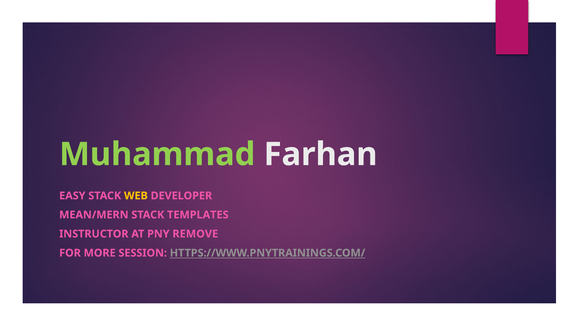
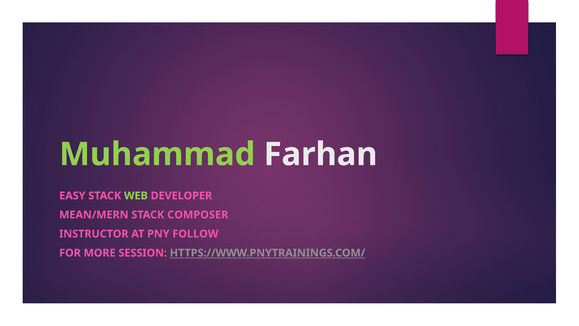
WEB colour: yellow -> light green
TEMPLATES: TEMPLATES -> COMPOSER
REMOVE: REMOVE -> FOLLOW
